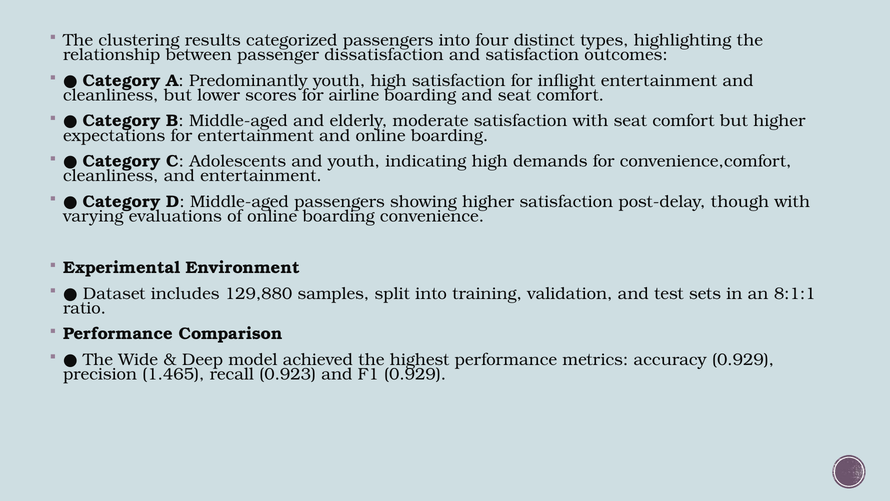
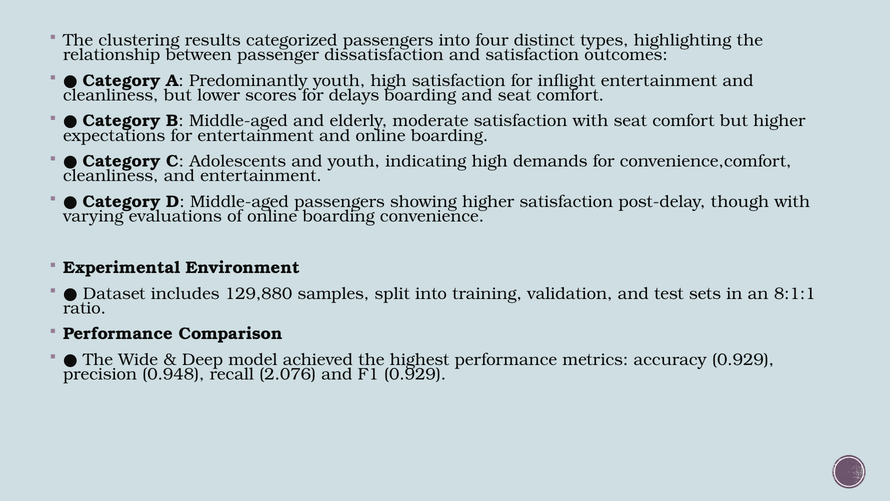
airline: airline -> delays
1.465: 1.465 -> 0.948
0.923: 0.923 -> 2.076
